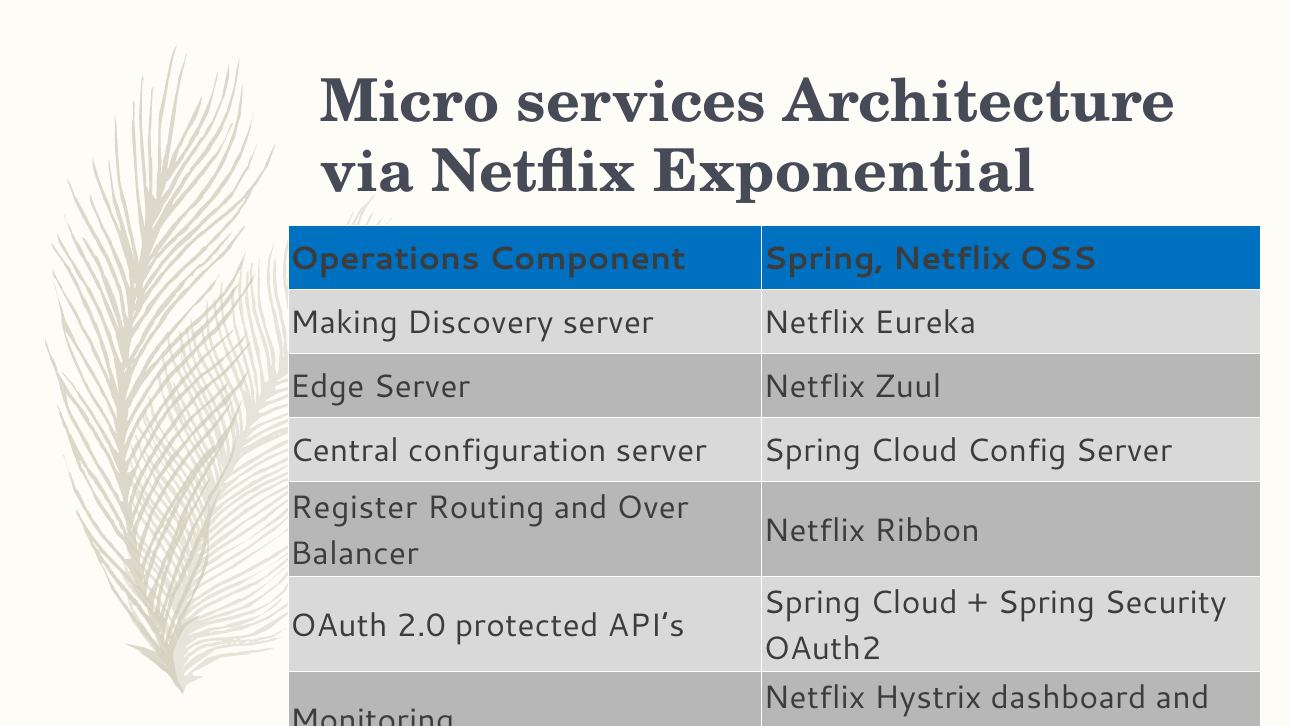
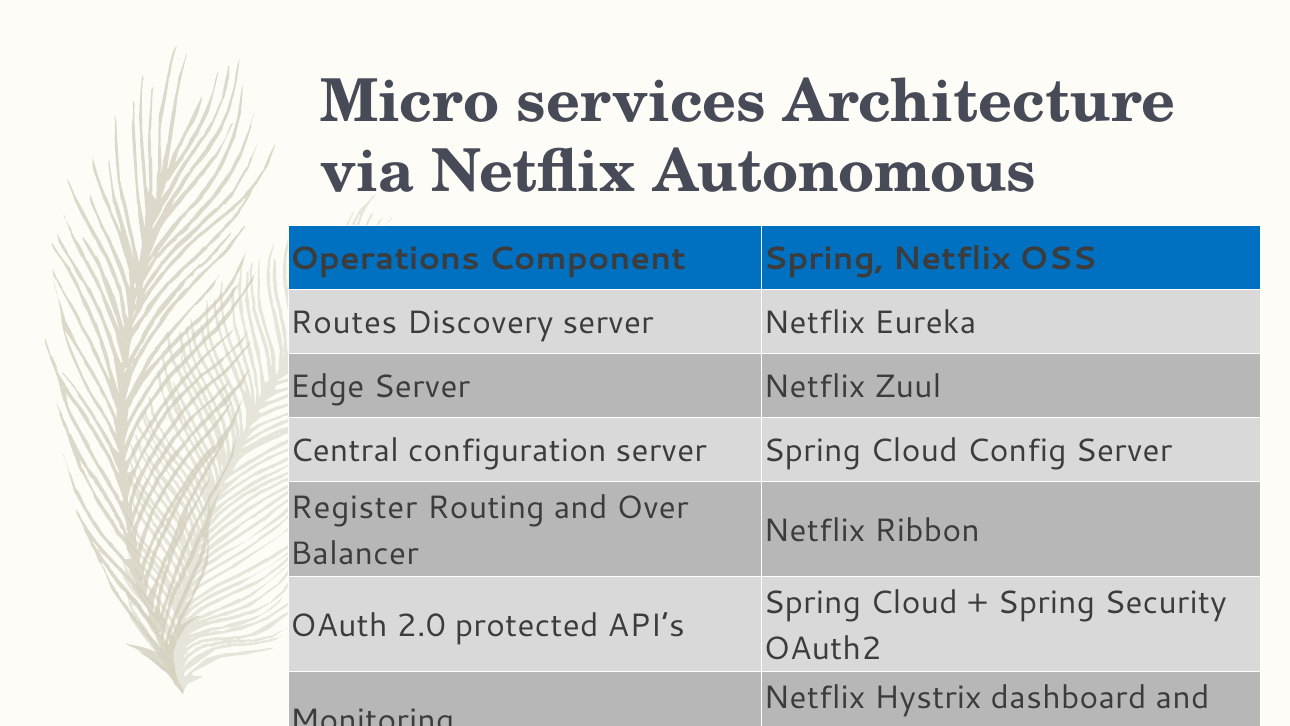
Exponential: Exponential -> Autonomous
Making: Making -> Routes
